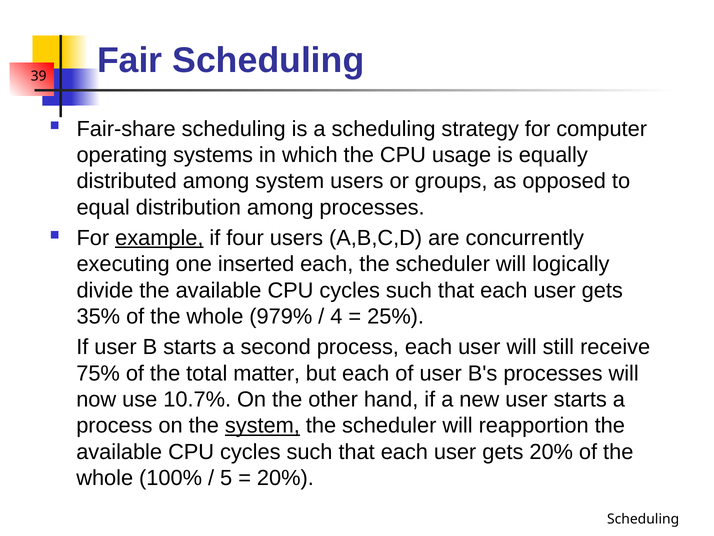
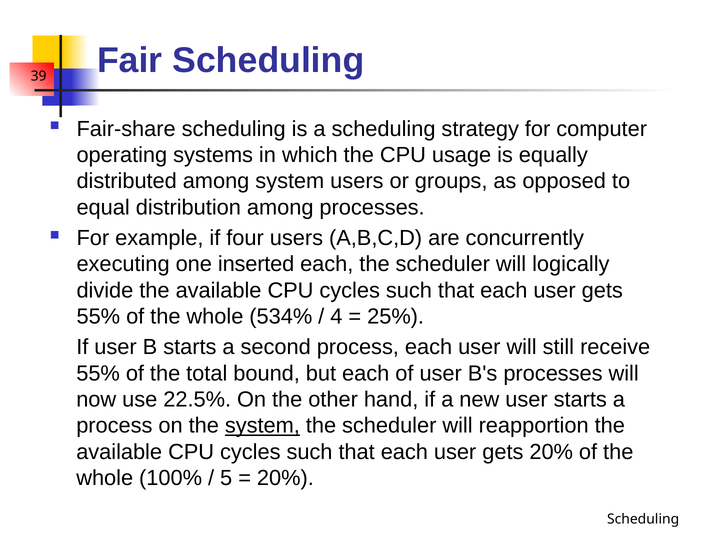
example underline: present -> none
35% at (98, 316): 35% -> 55%
979%: 979% -> 534%
75% at (98, 373): 75% -> 55%
matter: matter -> bound
10.7%: 10.7% -> 22.5%
